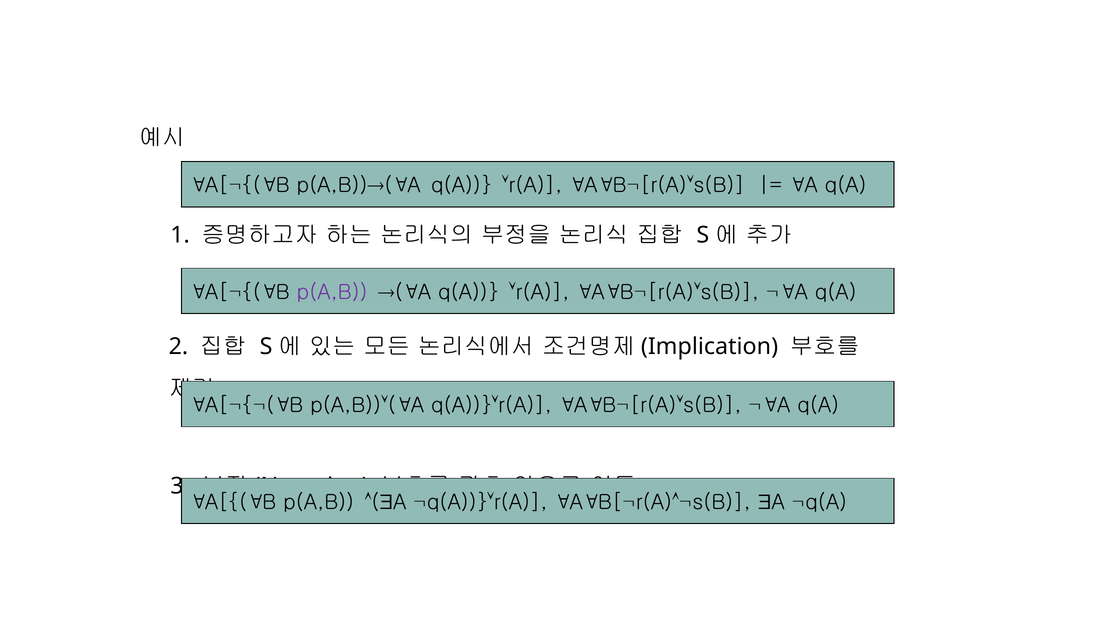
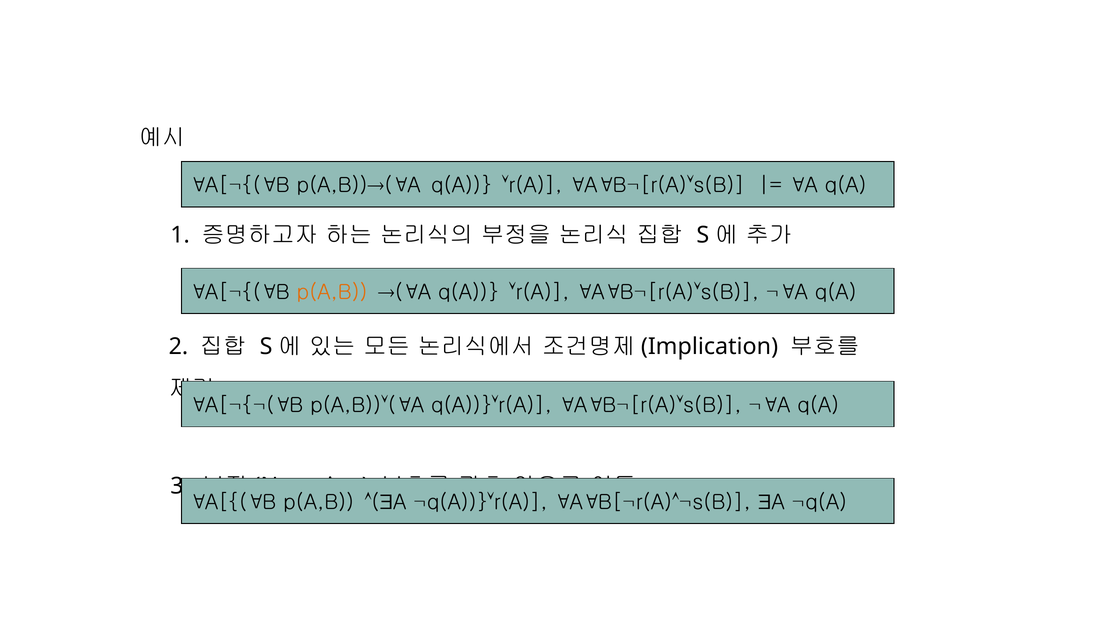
p(A,B at (332, 293) colour: purple -> orange
